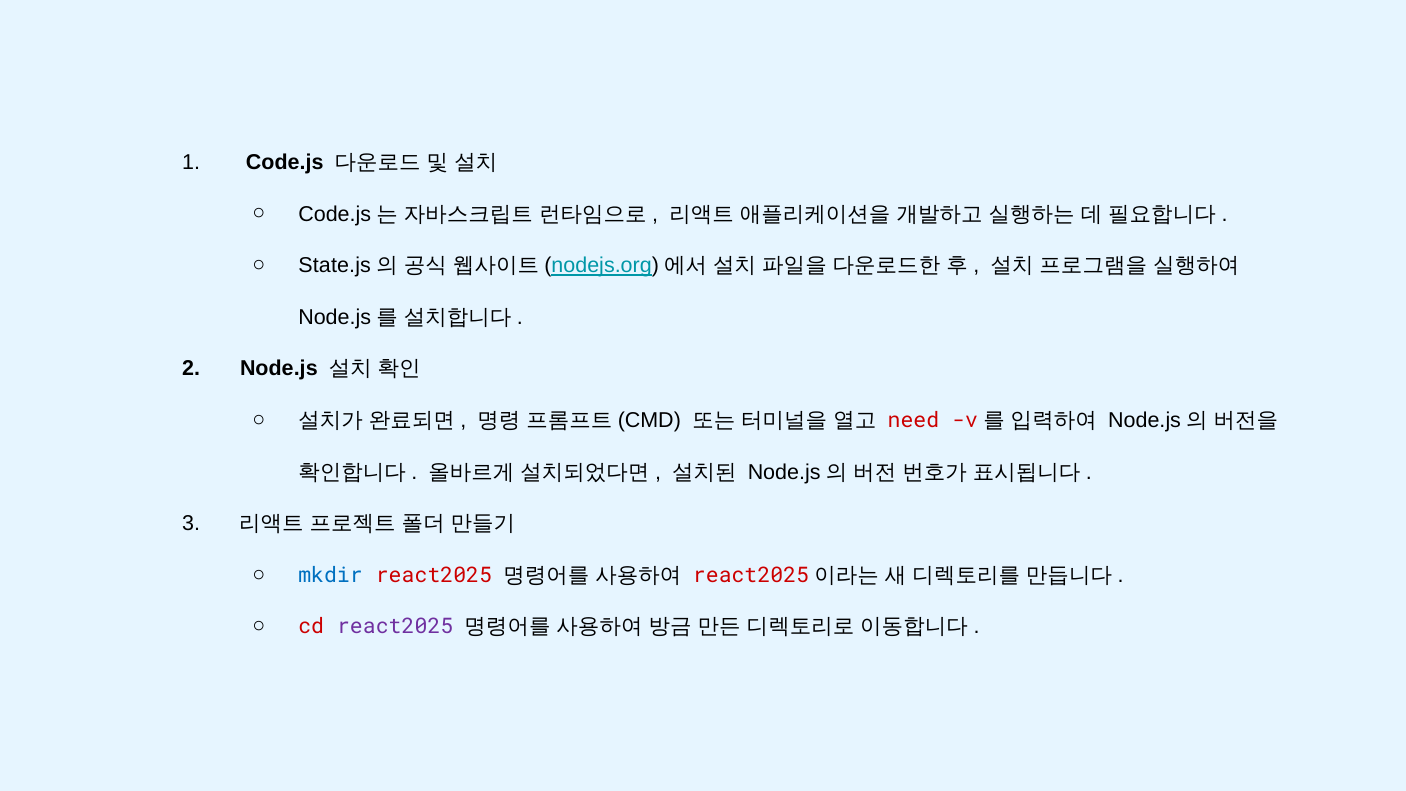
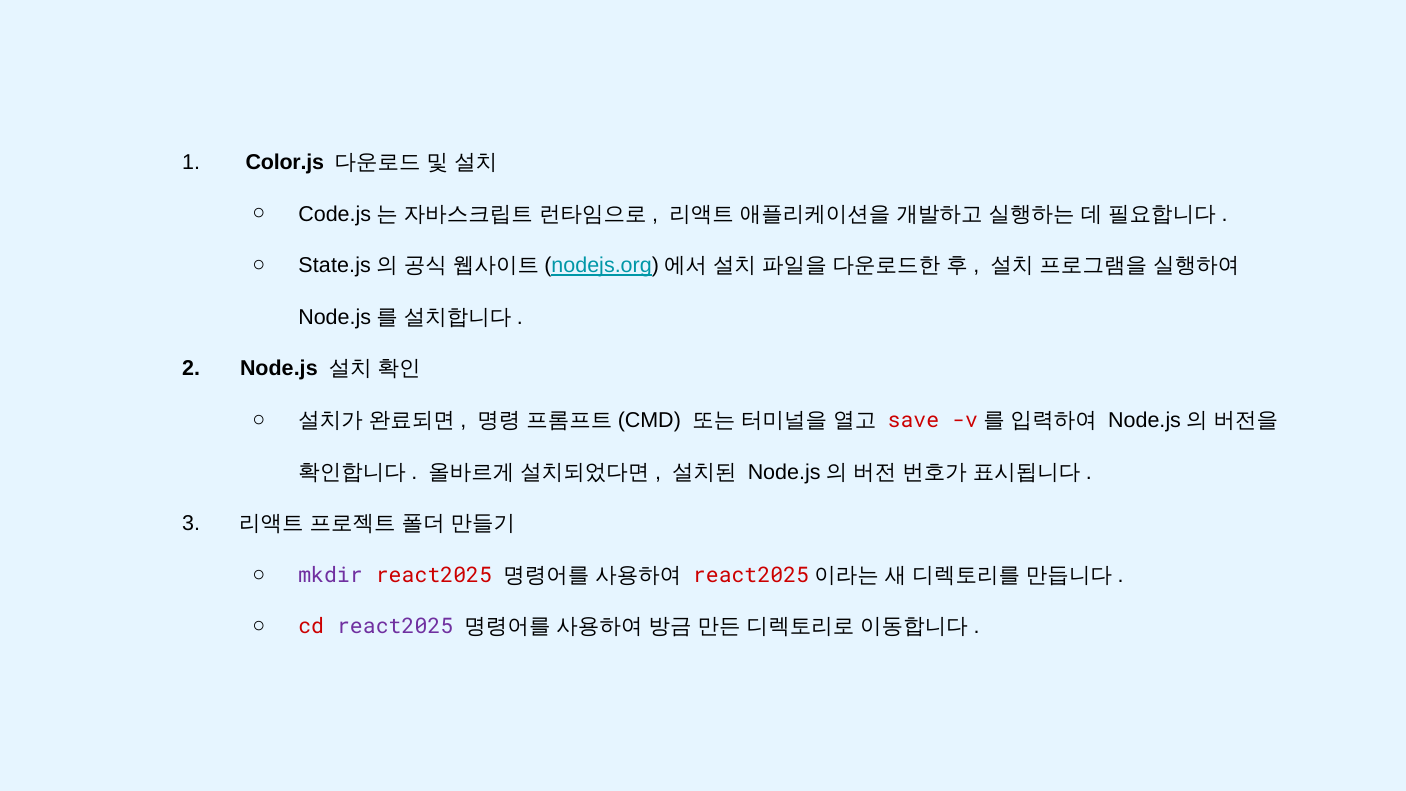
Code.js at (285, 162): Code.js -> Color.js
need: need -> save
mkdir colour: blue -> purple
